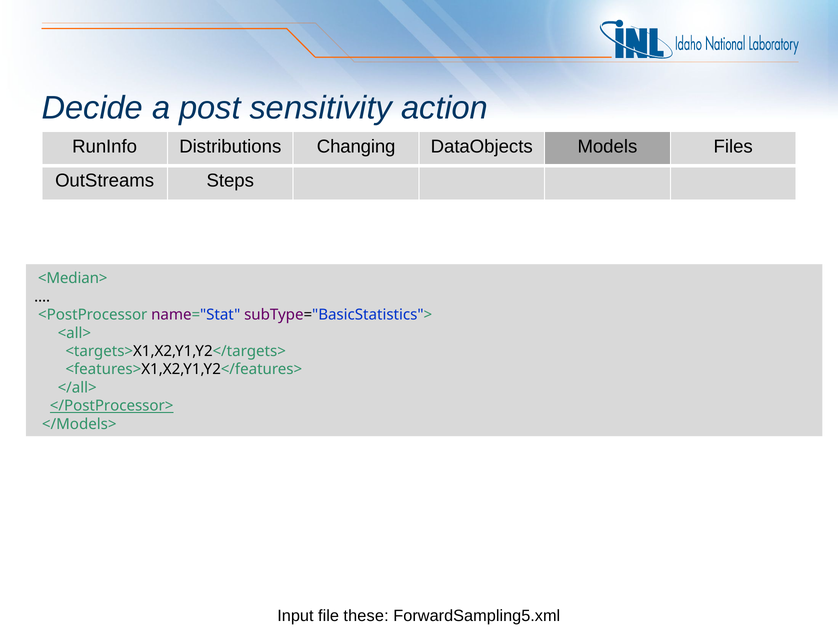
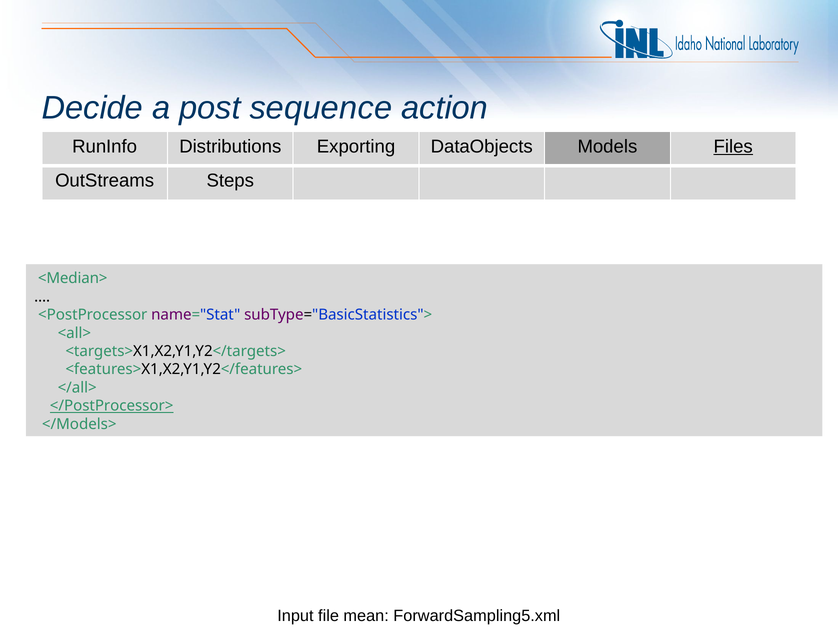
sensitivity: sensitivity -> sequence
Changing: Changing -> Exporting
Files underline: none -> present
these: these -> mean
